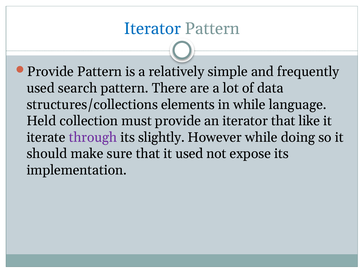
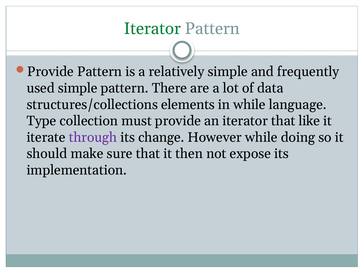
Iterator at (152, 29) colour: blue -> green
used search: search -> simple
Held: Held -> Type
slightly: slightly -> change
it used: used -> then
